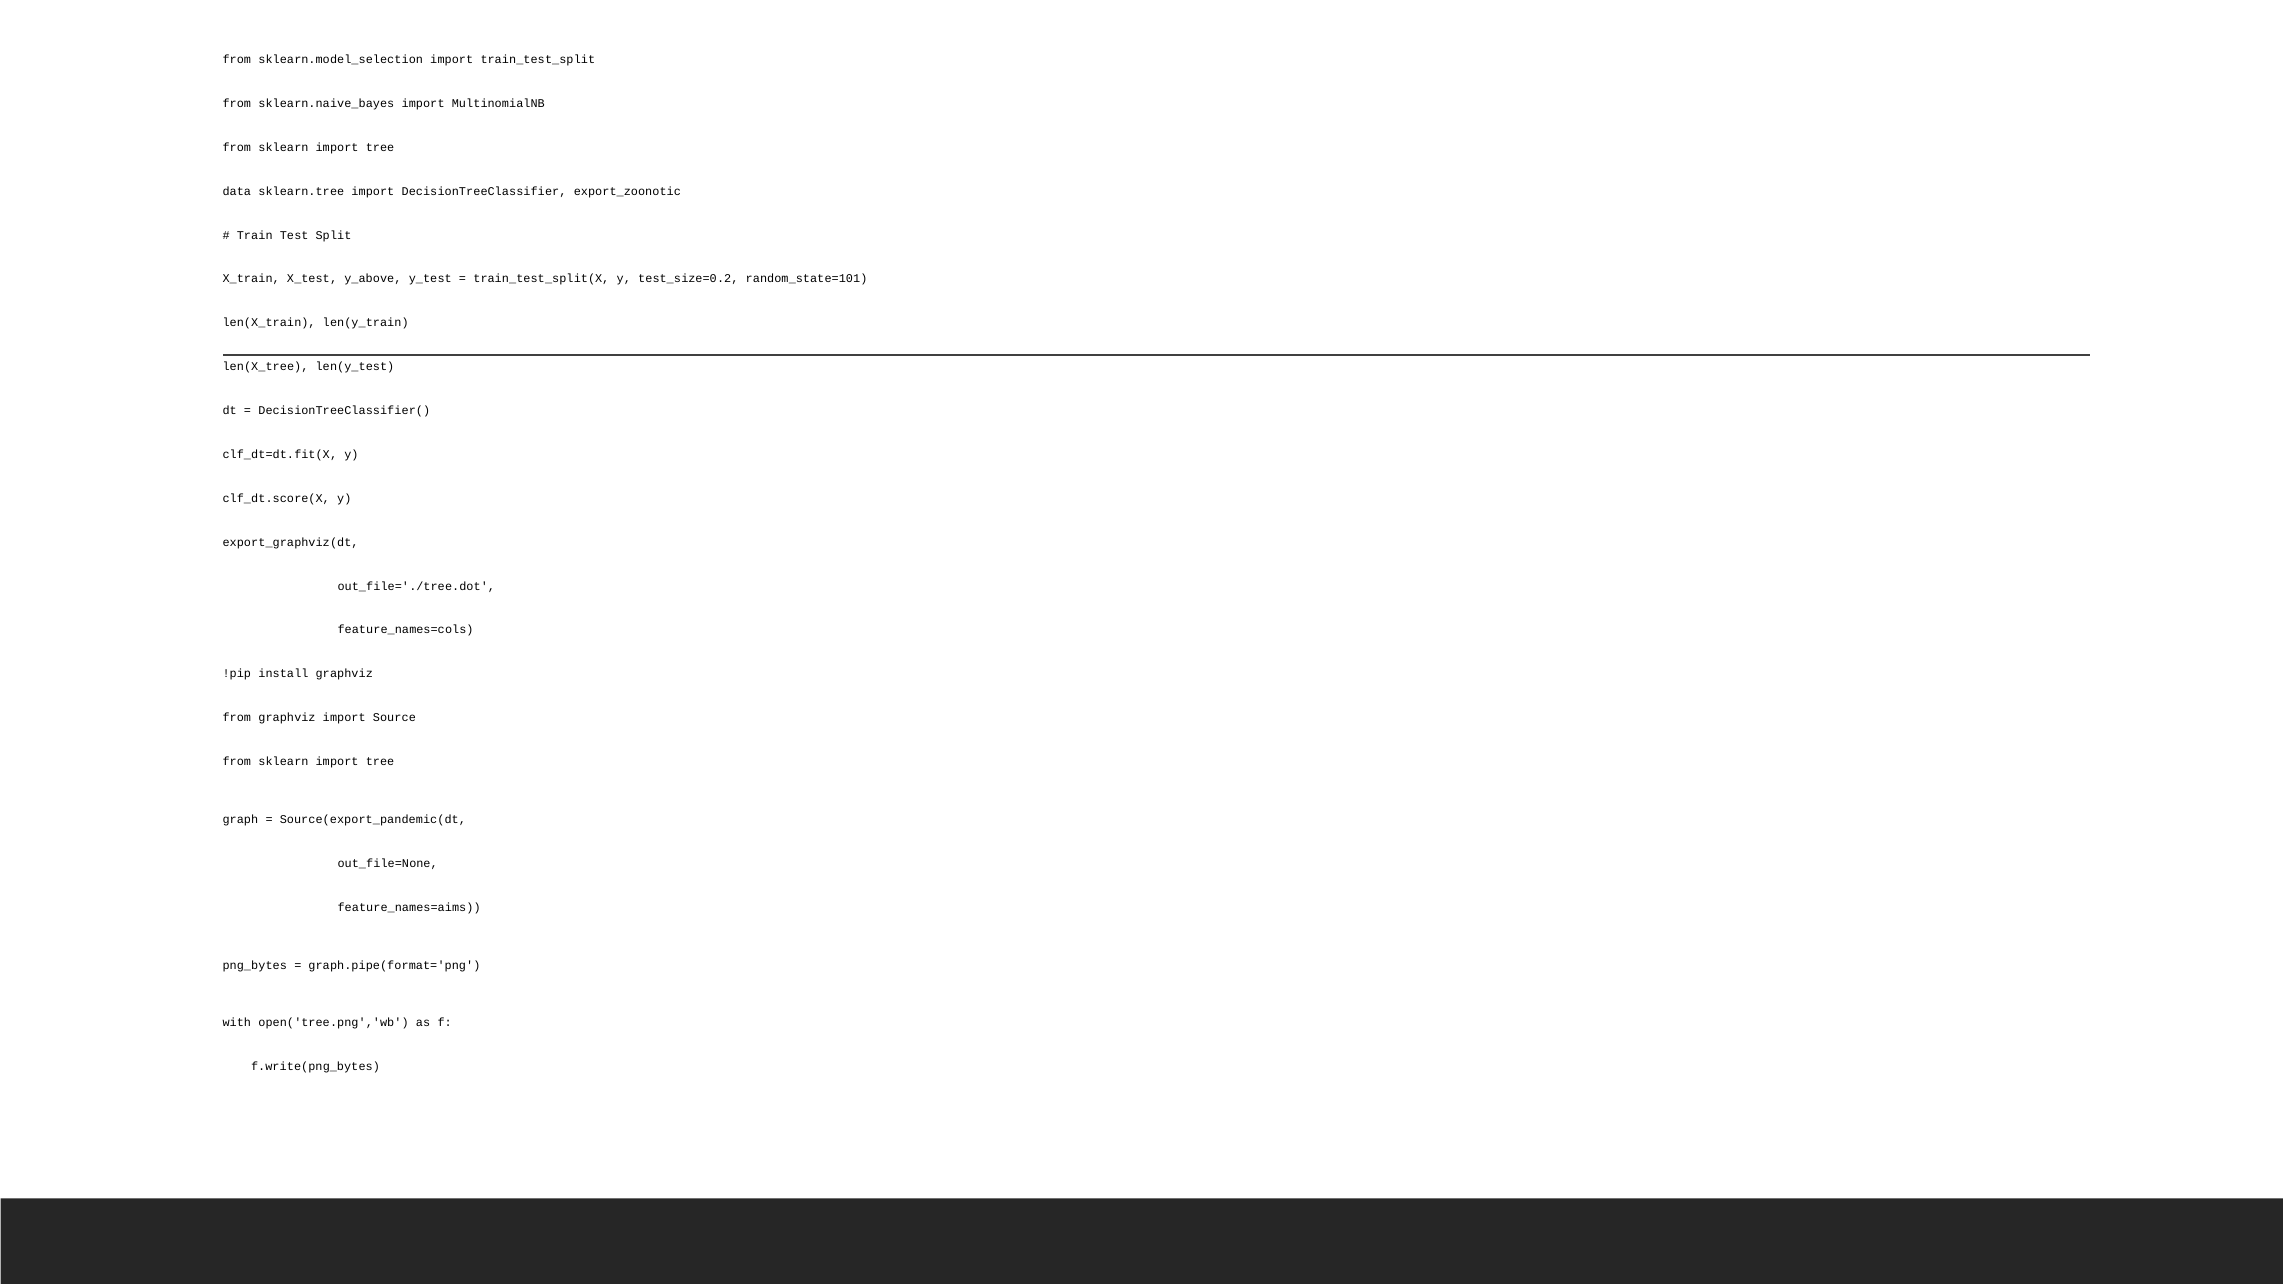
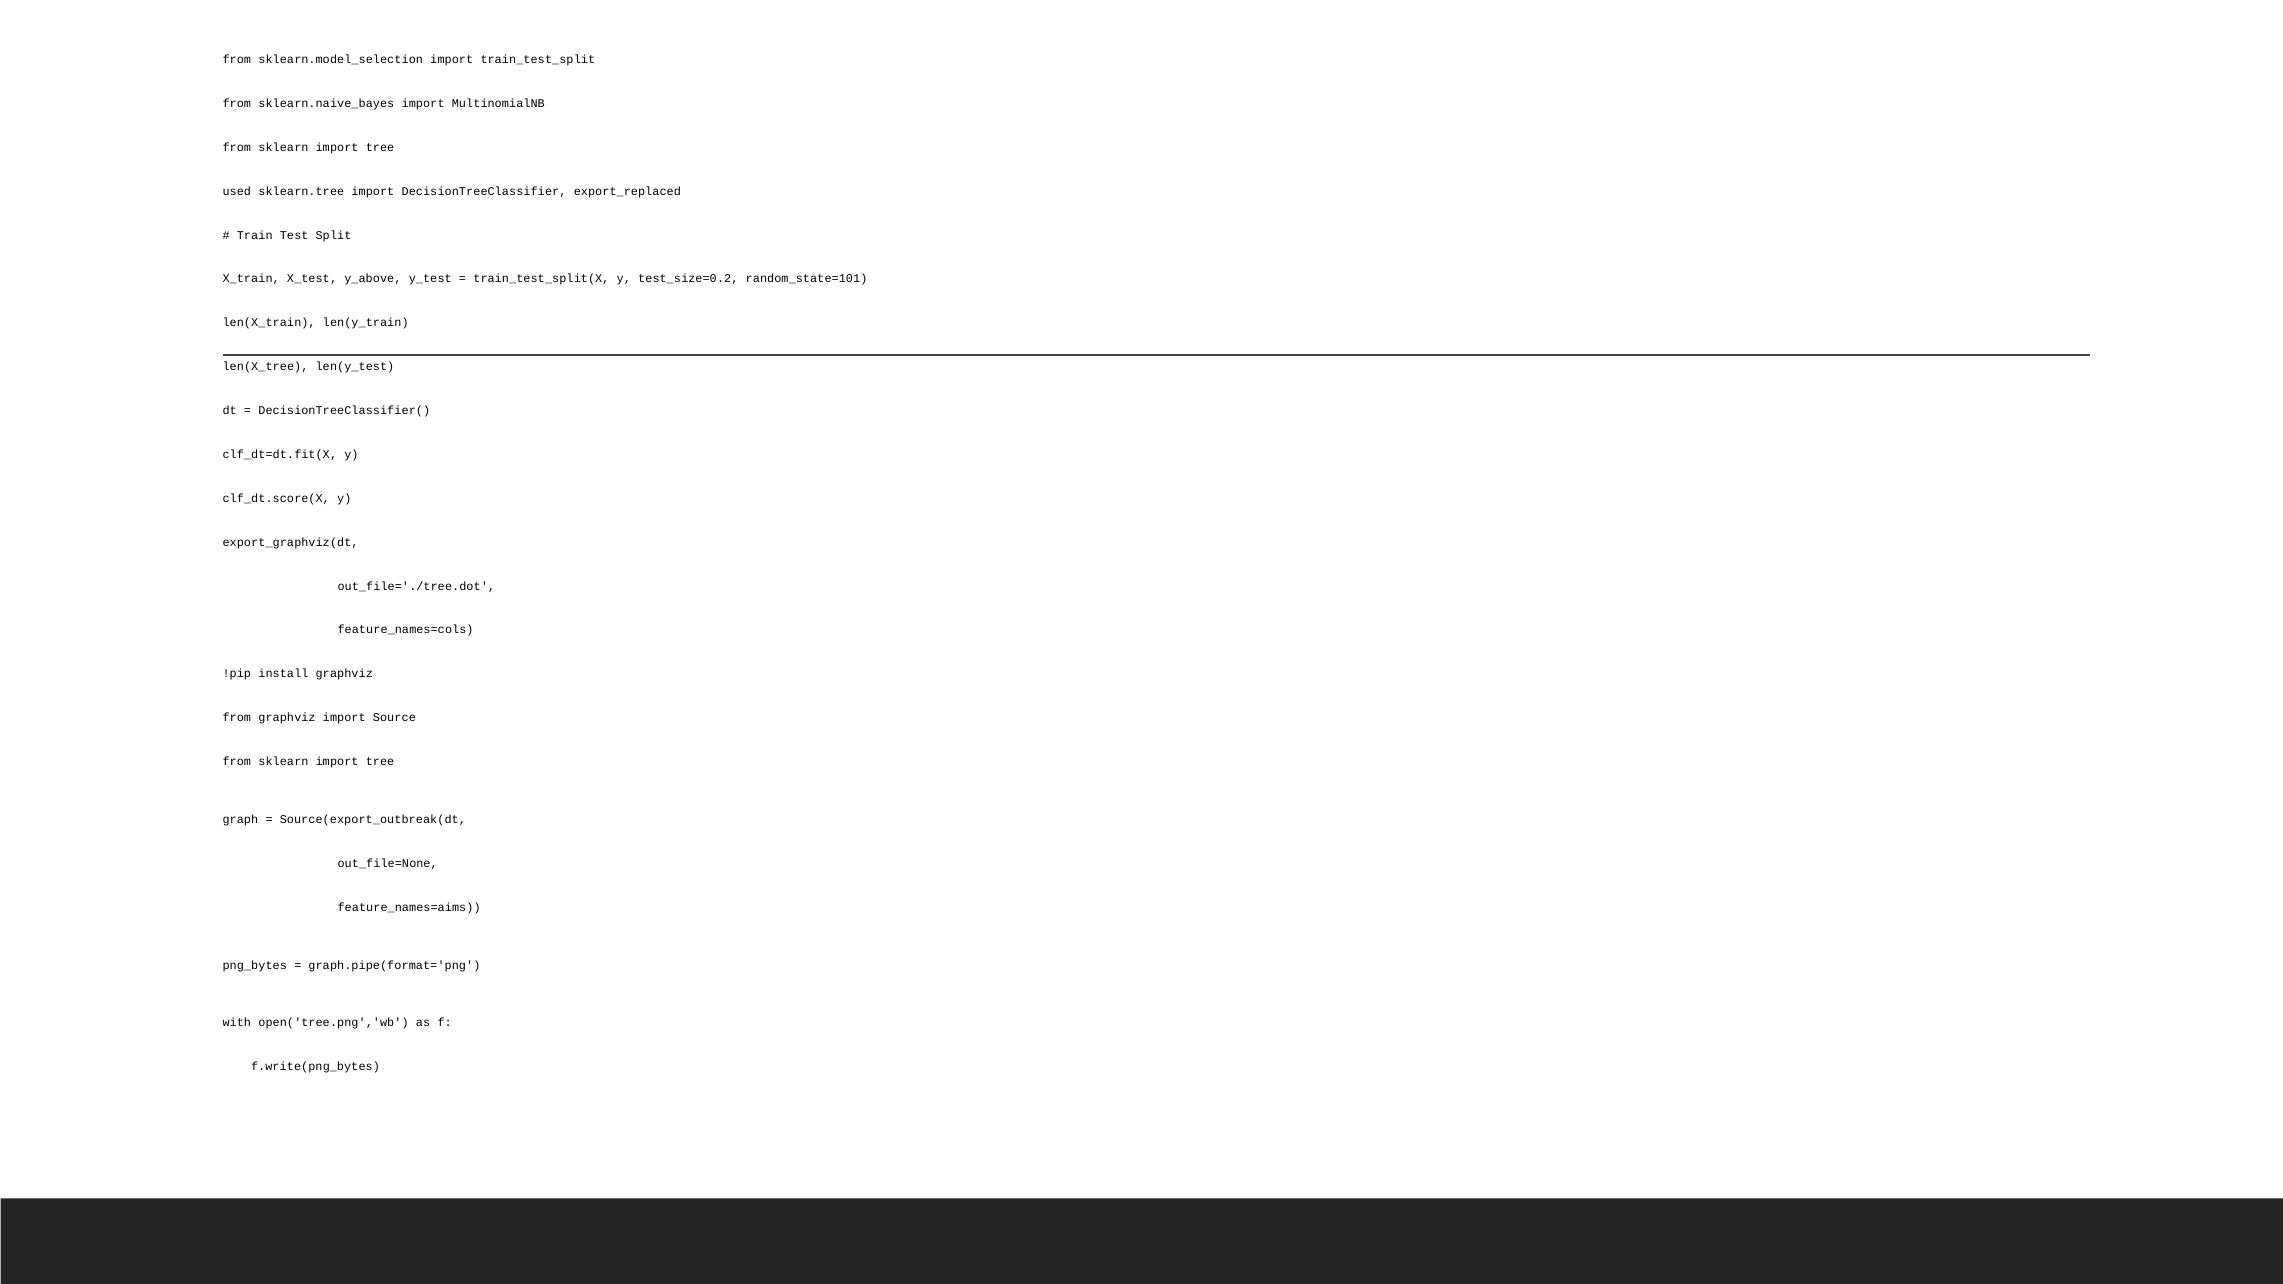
data: data -> used
export_zoonotic: export_zoonotic -> export_replaced
Source(export_pandemic(dt: Source(export_pandemic(dt -> Source(export_outbreak(dt
